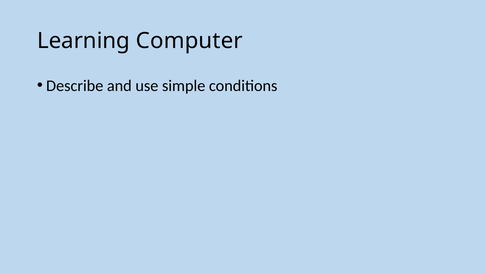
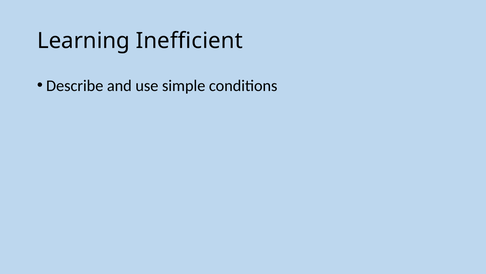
Computer: Computer -> Inefficient
